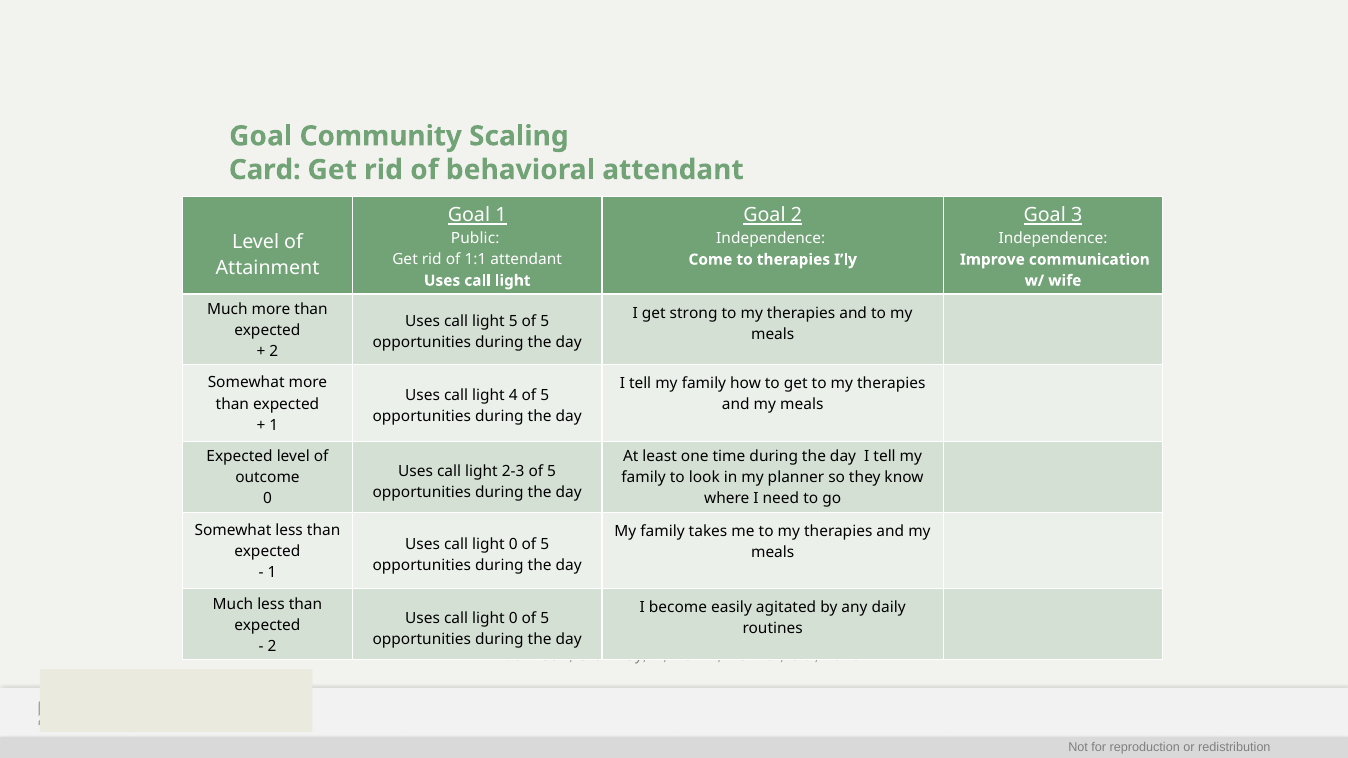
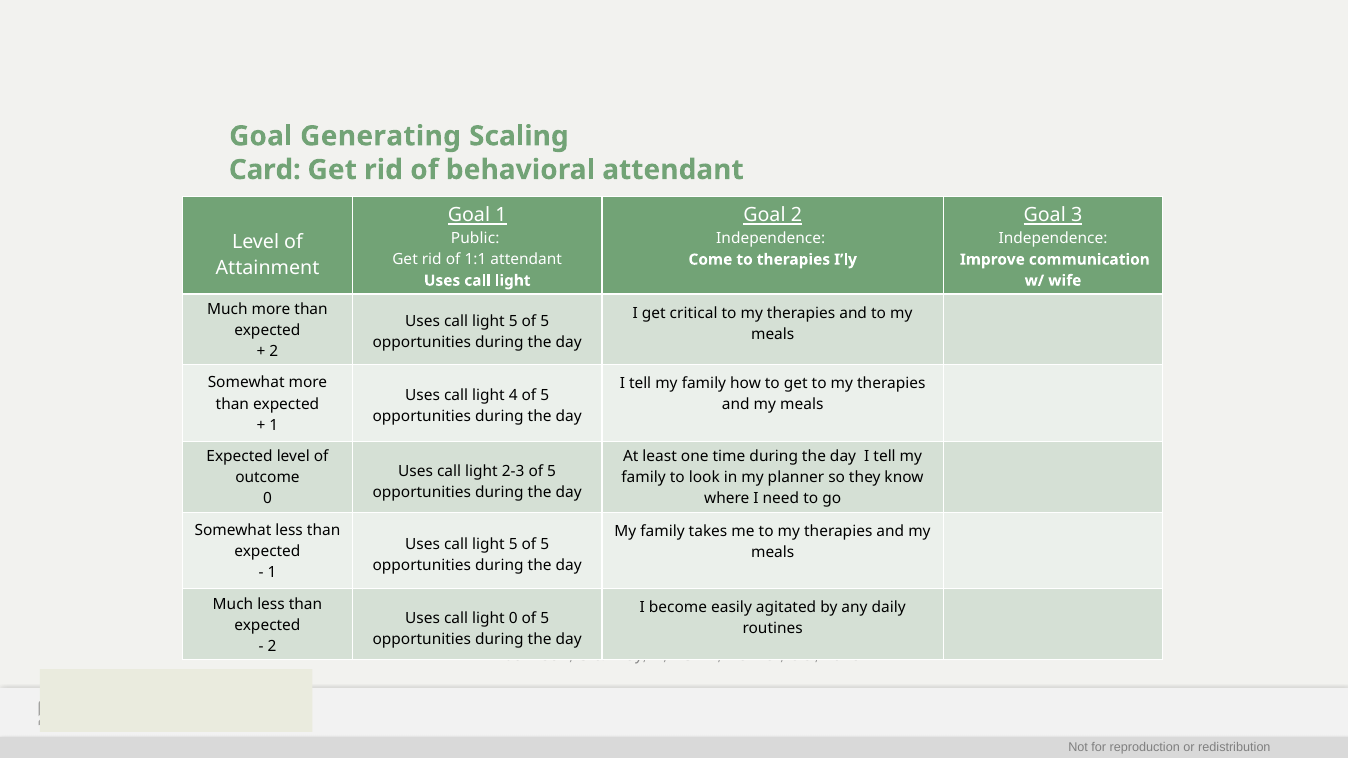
Community: Community -> Generating
strong: strong -> critical
0 at (513, 545): 0 -> 5
